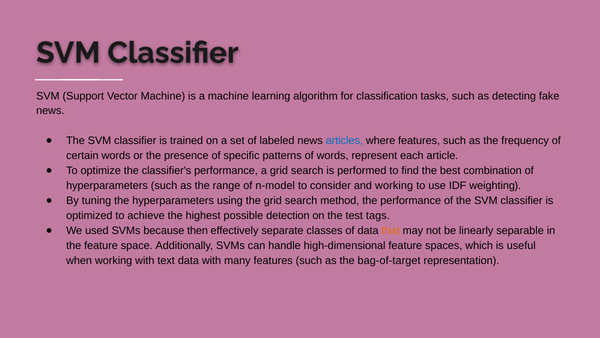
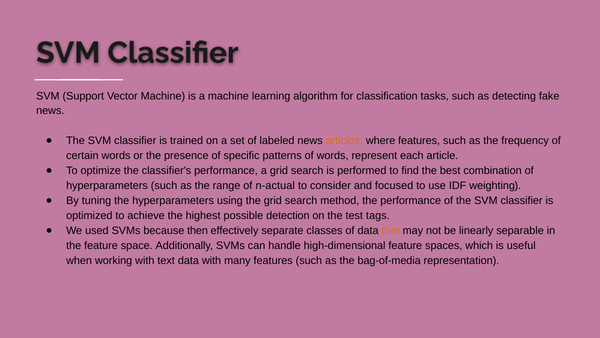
articles colour: blue -> orange
n-model: n-model -> n-actual
and working: working -> focused
bag-of-target: bag-of-target -> bag-of-media
